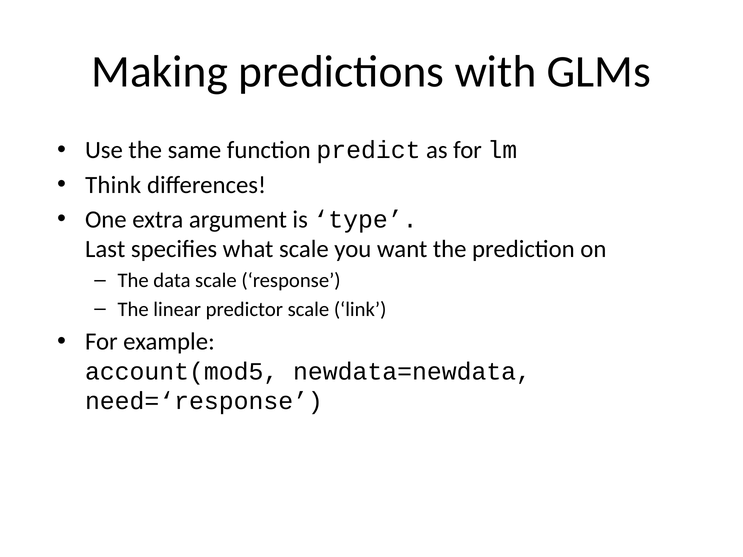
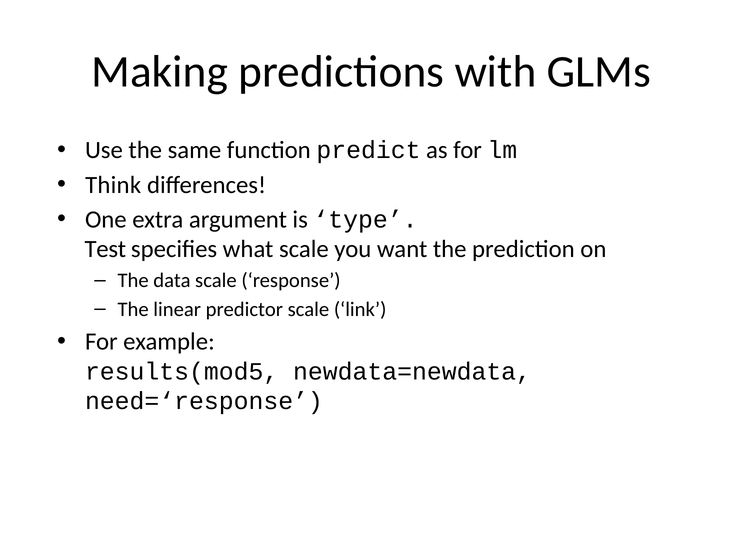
Last: Last -> Test
account(mod5: account(mod5 -> results(mod5
